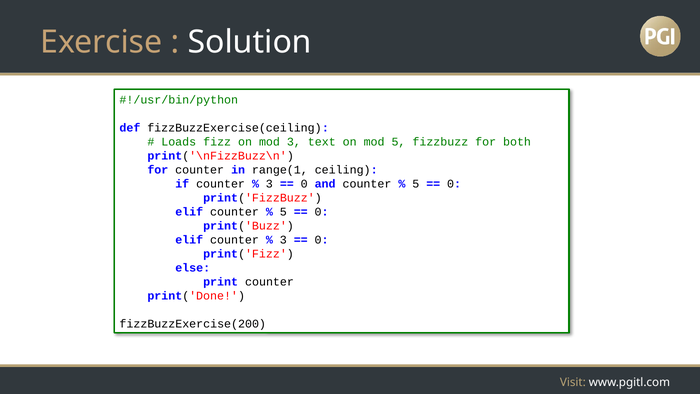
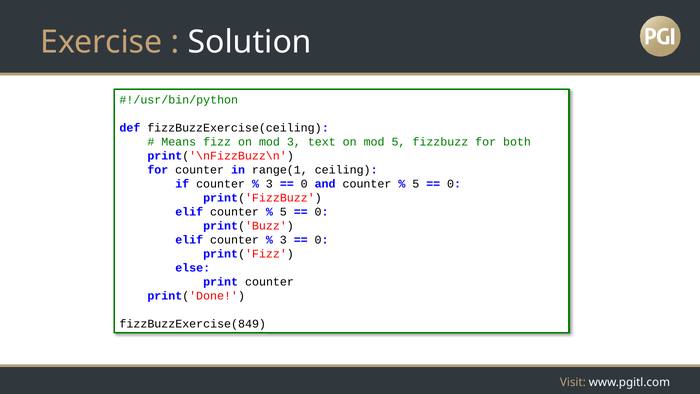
Loads: Loads -> Means
fizzBuzzExercise(200: fizzBuzzExercise(200 -> fizzBuzzExercise(849
